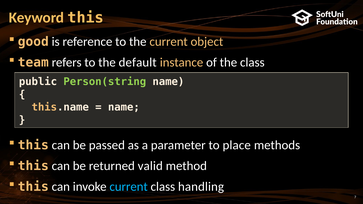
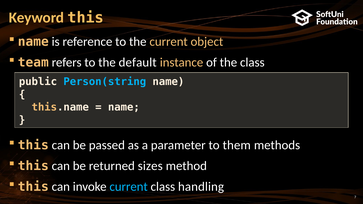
good at (33, 42): good -> name
Person(string colour: light green -> light blue
place: place -> them
valid: valid -> sizes
